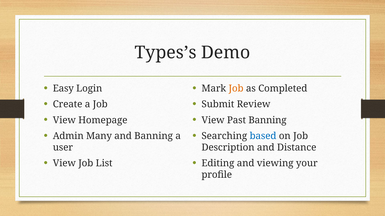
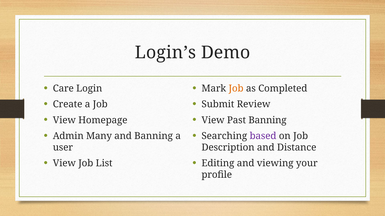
Types’s: Types’s -> Login’s
Easy: Easy -> Care
based colour: blue -> purple
